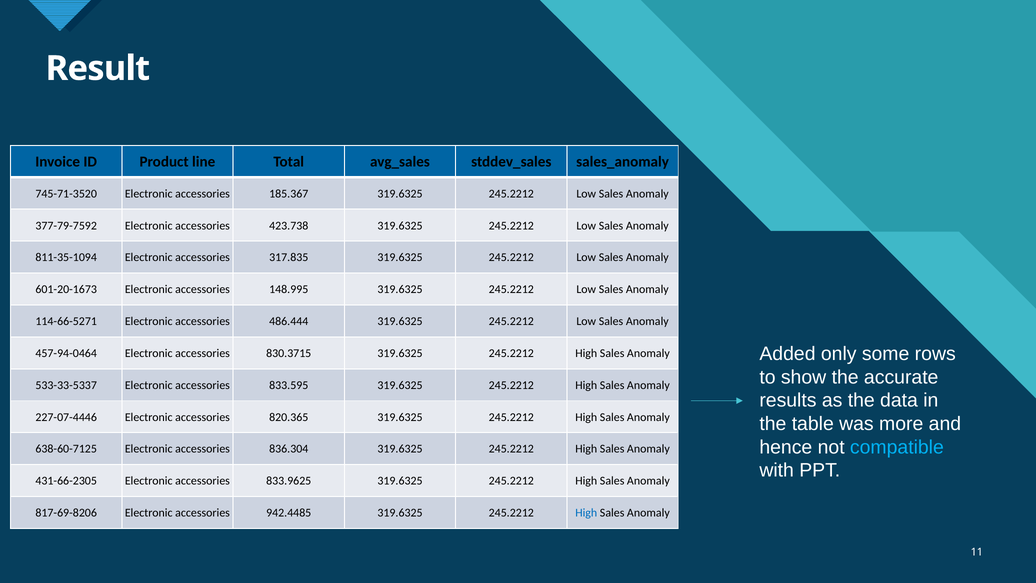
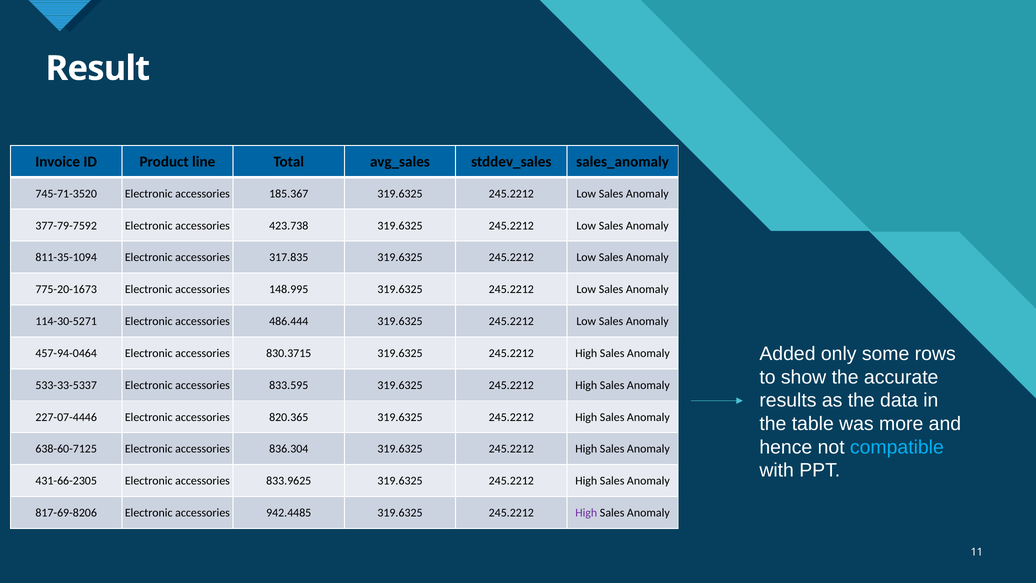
601-20-1673: 601-20-1673 -> 775-20-1673
114-66-5271: 114-66-5271 -> 114-30-5271
High at (586, 513) colour: blue -> purple
